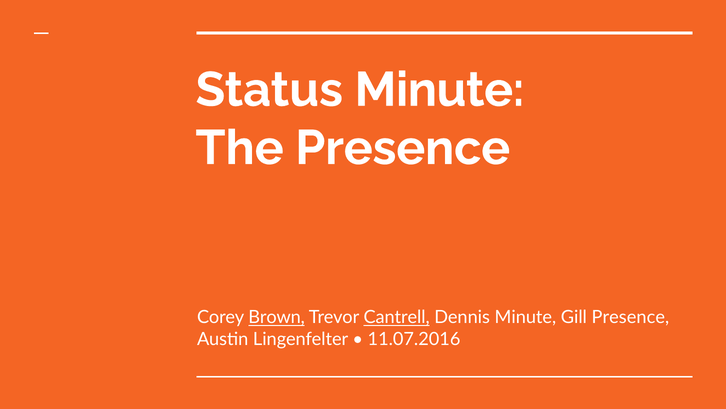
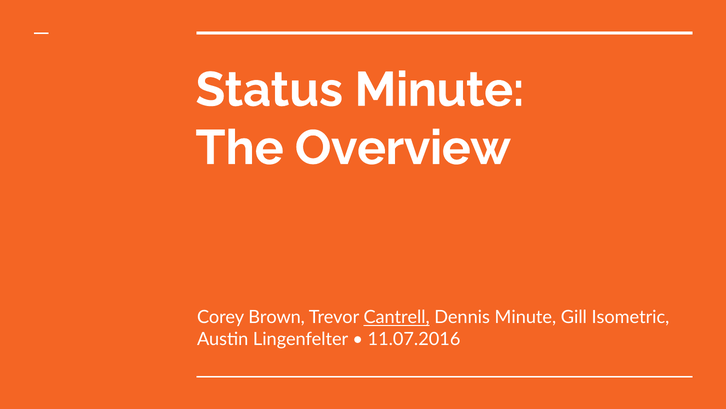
The Presence: Presence -> Overview
Brown underline: present -> none
Gill Presence: Presence -> Isometric
